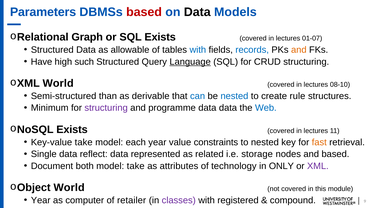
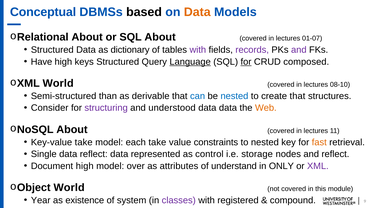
Parameters: Parameters -> Conceptual
based at (144, 12) colour: red -> black
Data at (197, 12) colour: black -> orange
Graph at (87, 37): Graph -> About
SQL Exists: Exists -> About
allowable: allowable -> dictionary
with at (198, 50) colour: blue -> purple
records colour: blue -> purple
and at (299, 50) colour: orange -> purple
such: such -> keys
for at (246, 62) underline: none -> present
CRUD structuring: structuring -> composed
create rule: rule -> that
Minimum: Minimum -> Consider
programme: programme -> understood
Web colour: blue -> orange
Exists at (72, 130): Exists -> About
each year: year -> take
related: related -> control
and based: based -> reflect
Document both: both -> high
model take: take -> over
technology: technology -> understand
computer: computer -> existence
retailer: retailer -> system
